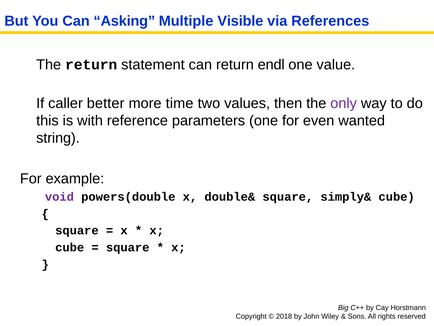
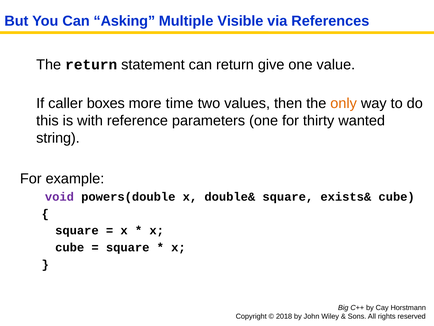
endl: endl -> give
better: better -> boxes
only colour: purple -> orange
even: even -> thirty
simply&: simply& -> exists&
